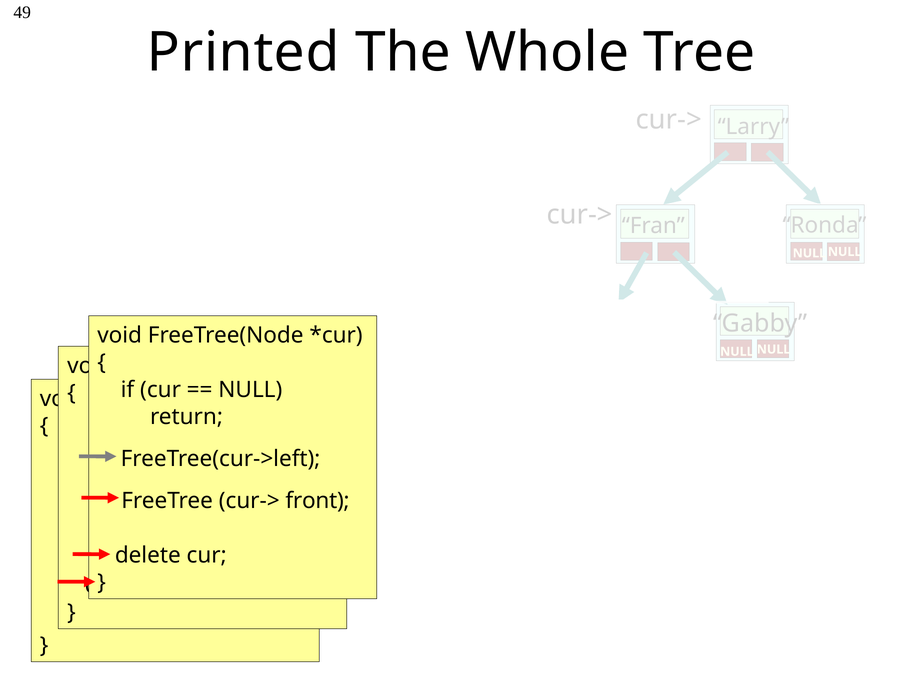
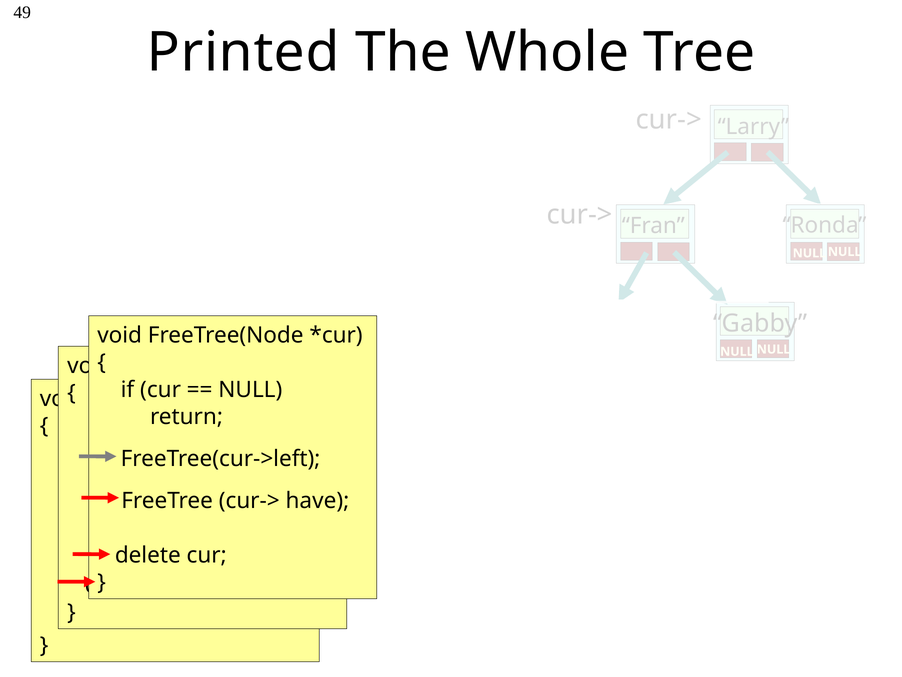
front: front -> have
